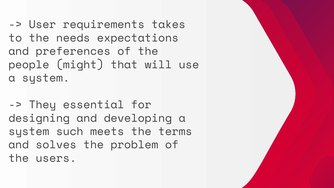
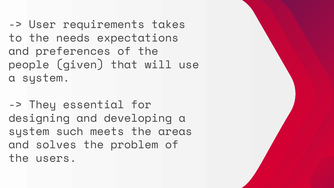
might: might -> given
terms: terms -> areas
